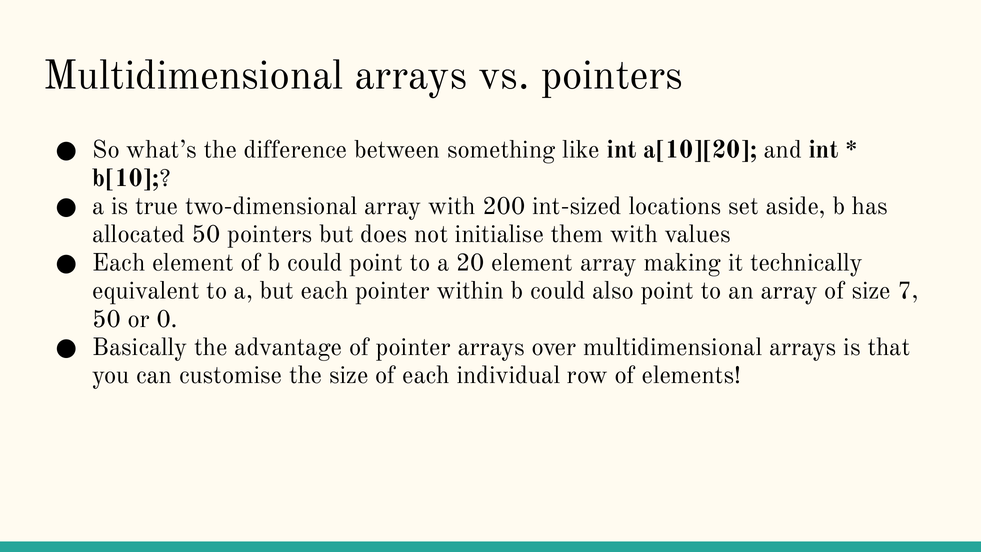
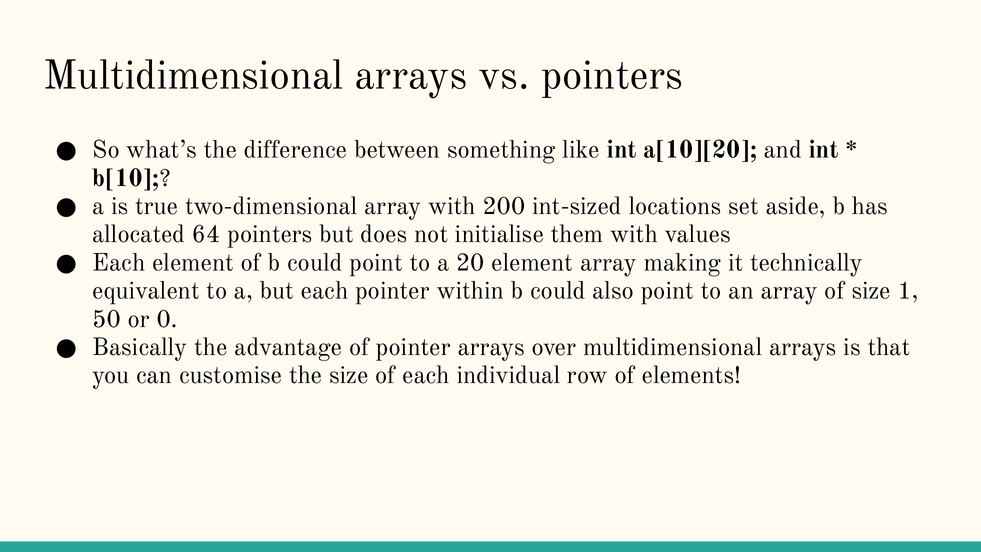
allocated 50: 50 -> 64
7: 7 -> 1
